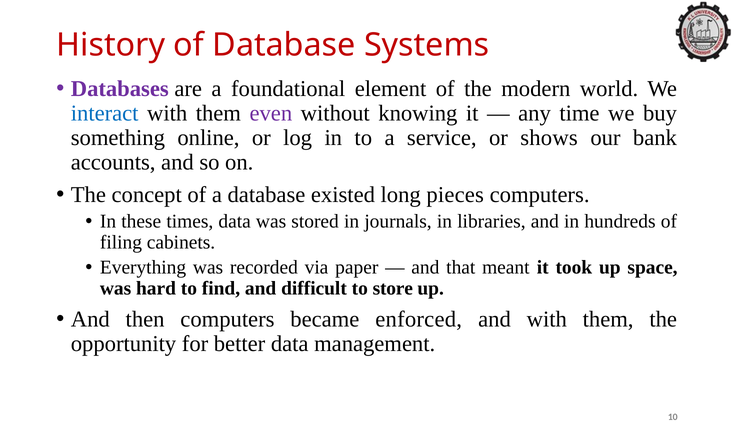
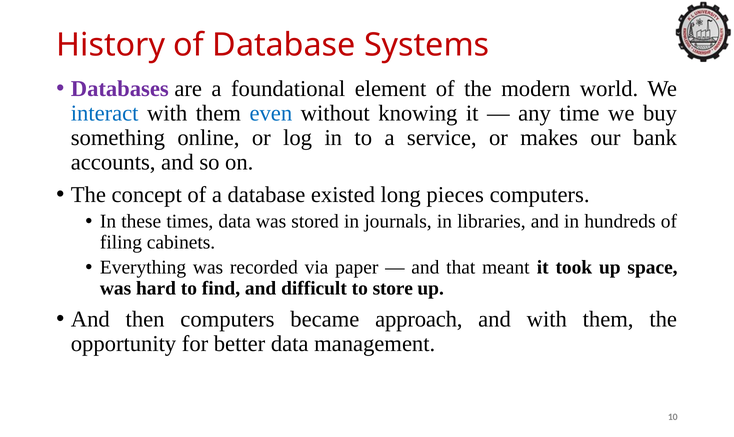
even colour: purple -> blue
shows: shows -> makes
enforced: enforced -> approach
